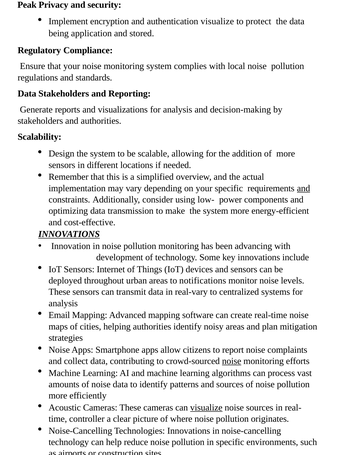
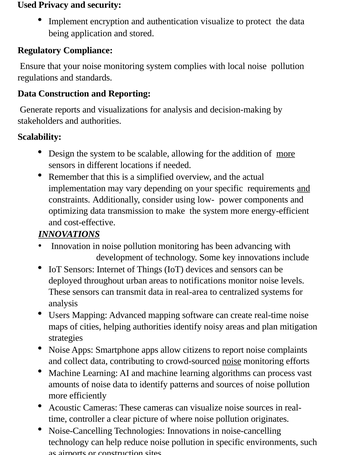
Peak: Peak -> Used
Data Stakeholders: Stakeholders -> Construction
more at (286, 153) underline: none -> present
real-vary: real-vary -> real-area
Email: Email -> Users
visualize at (206, 407) underline: present -> none
